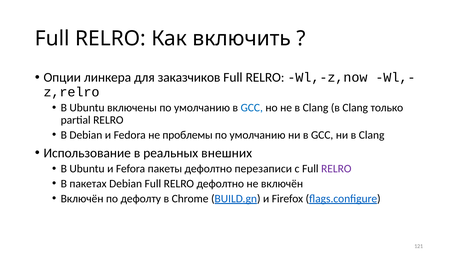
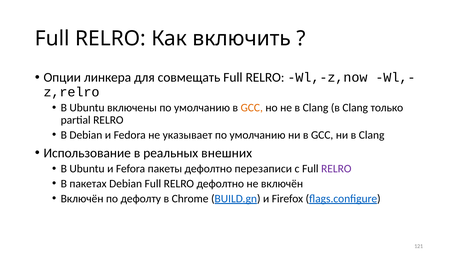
заказчиков: заказчиков -> совмещать
GCC at (252, 108) colour: blue -> orange
проблемы: проблемы -> указывает
